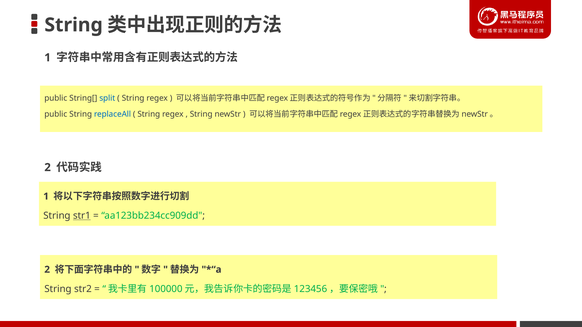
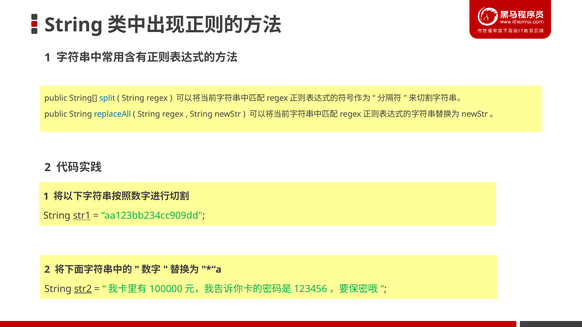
str2 underline: none -> present
